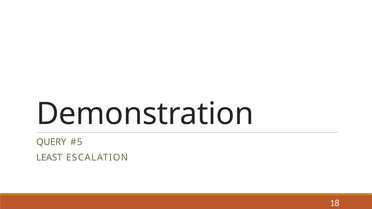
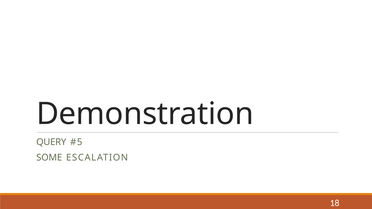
LEAST: LEAST -> SOME
